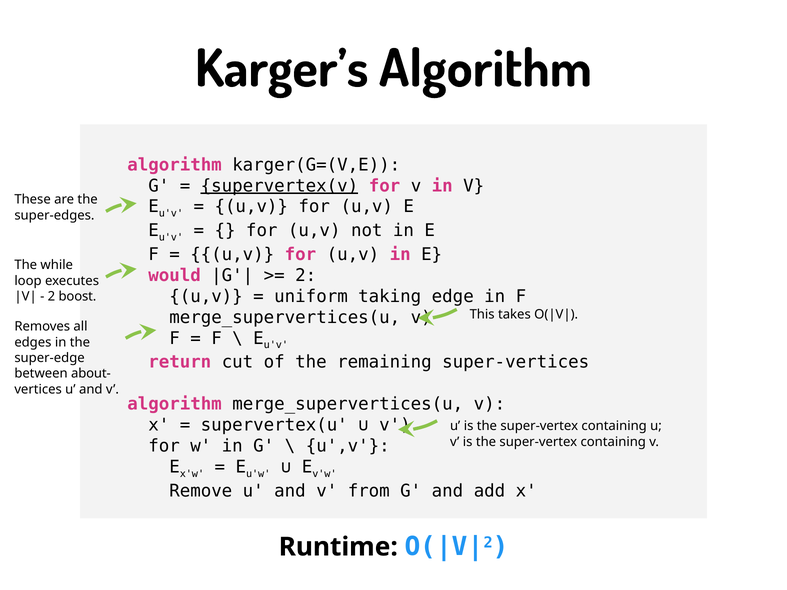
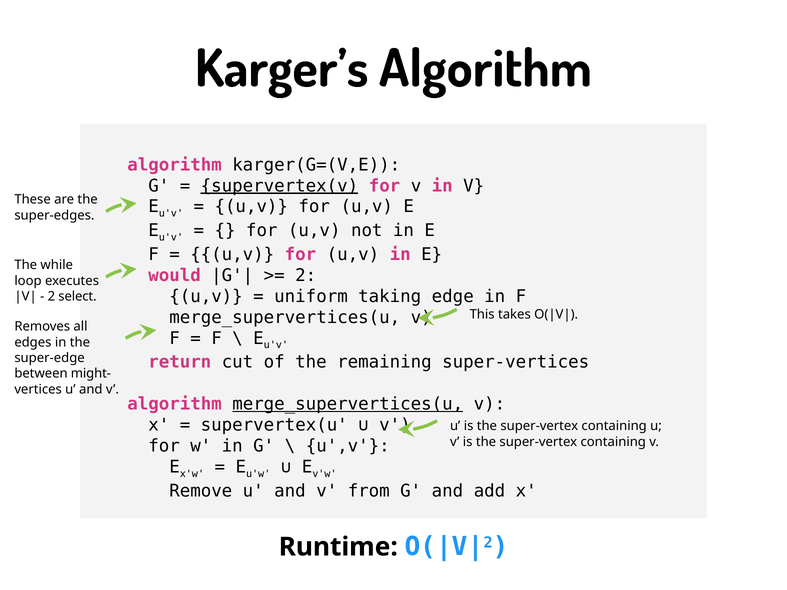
boost: boost -> select
about-: about- -> might-
merge_supervertices(u at (348, 404) underline: none -> present
